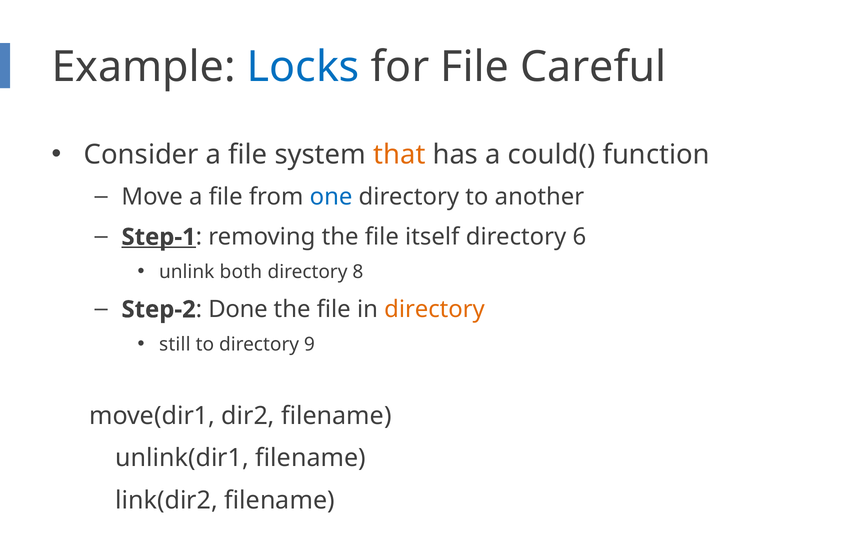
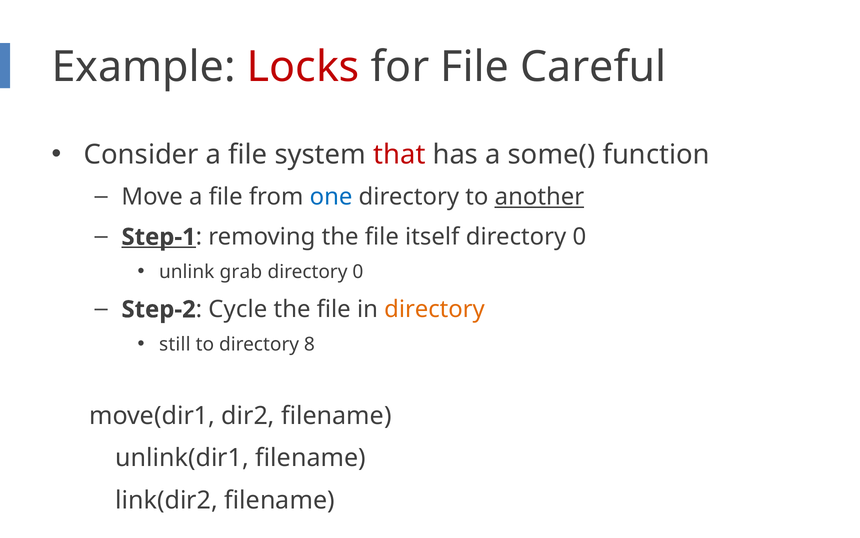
Locks colour: blue -> red
that colour: orange -> red
could(: could( -> some(
another underline: none -> present
6 at (579, 237): 6 -> 0
both: both -> grab
8 at (358, 272): 8 -> 0
Done: Done -> Cycle
9: 9 -> 8
